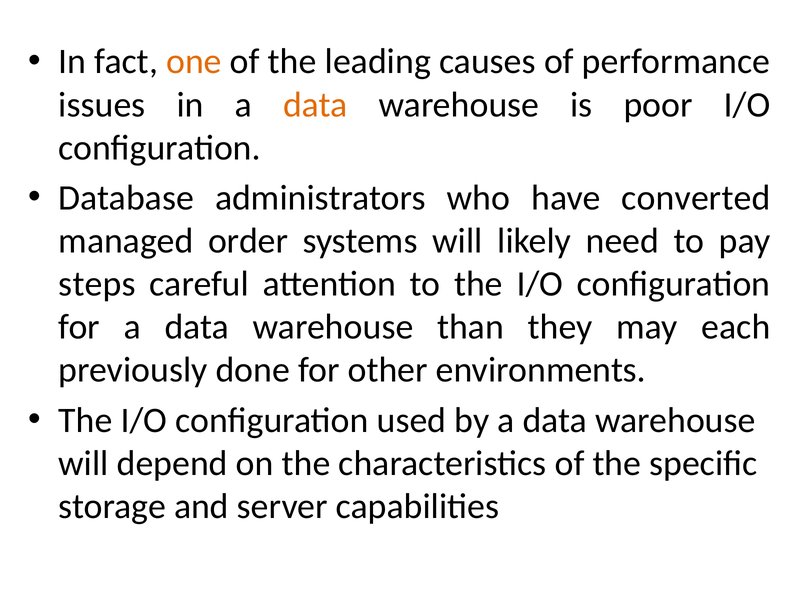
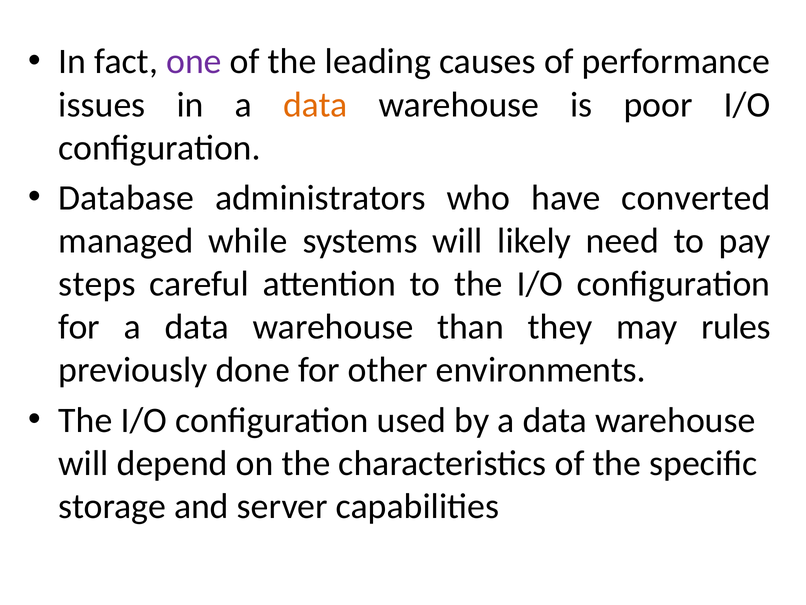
one colour: orange -> purple
order: order -> while
each: each -> rules
